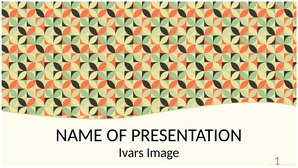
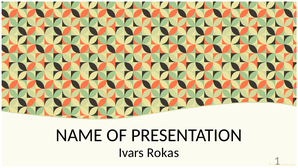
Image: Image -> Rokas
